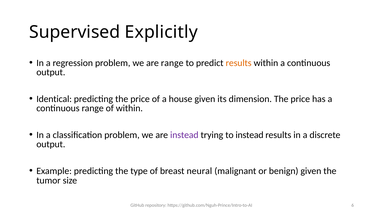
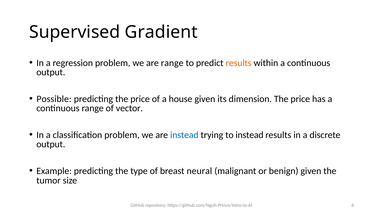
Explicitly: Explicitly -> Gradient
Identical: Identical -> Possible
of within: within -> vector
instead at (184, 135) colour: purple -> blue
